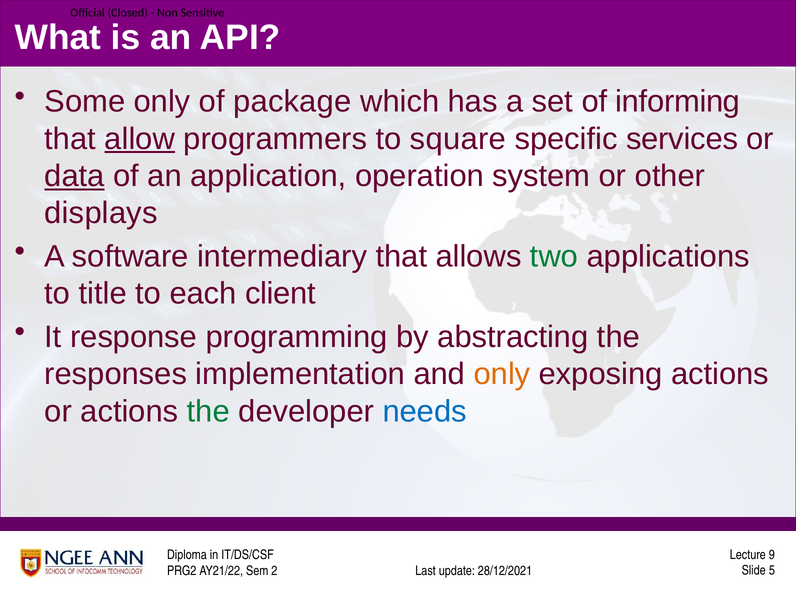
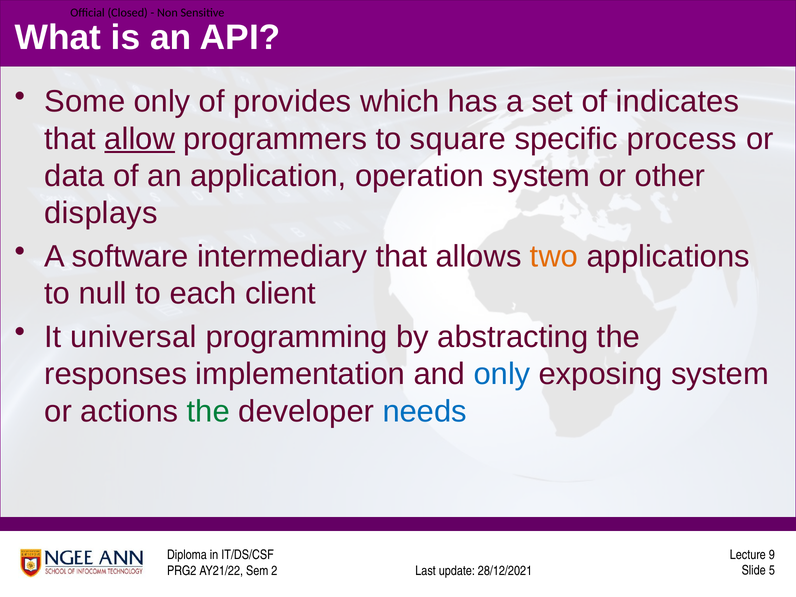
package: package -> provides
informing: informing -> indicates
services: services -> process
data underline: present -> none
two colour: green -> orange
title: title -> null
response: response -> universal
only at (502, 374) colour: orange -> blue
exposing actions: actions -> system
